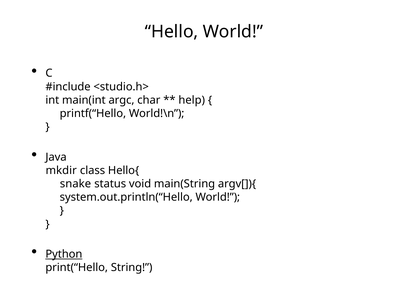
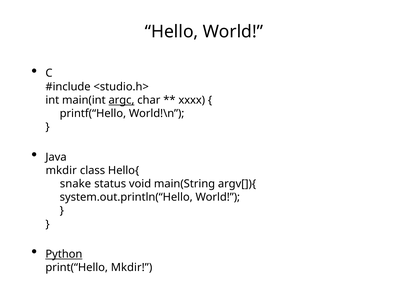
argc underline: none -> present
help: help -> xxxx
print(“Hello String: String -> Mkdir
